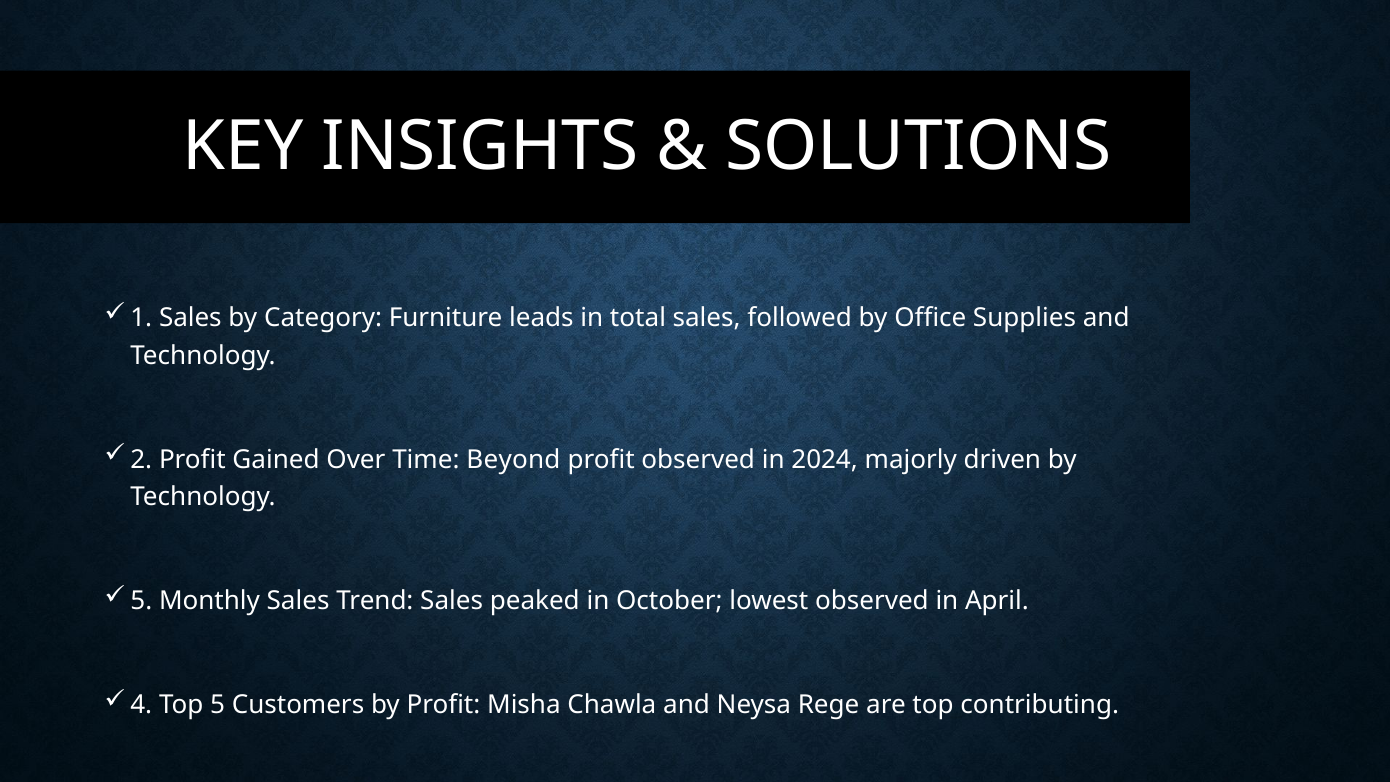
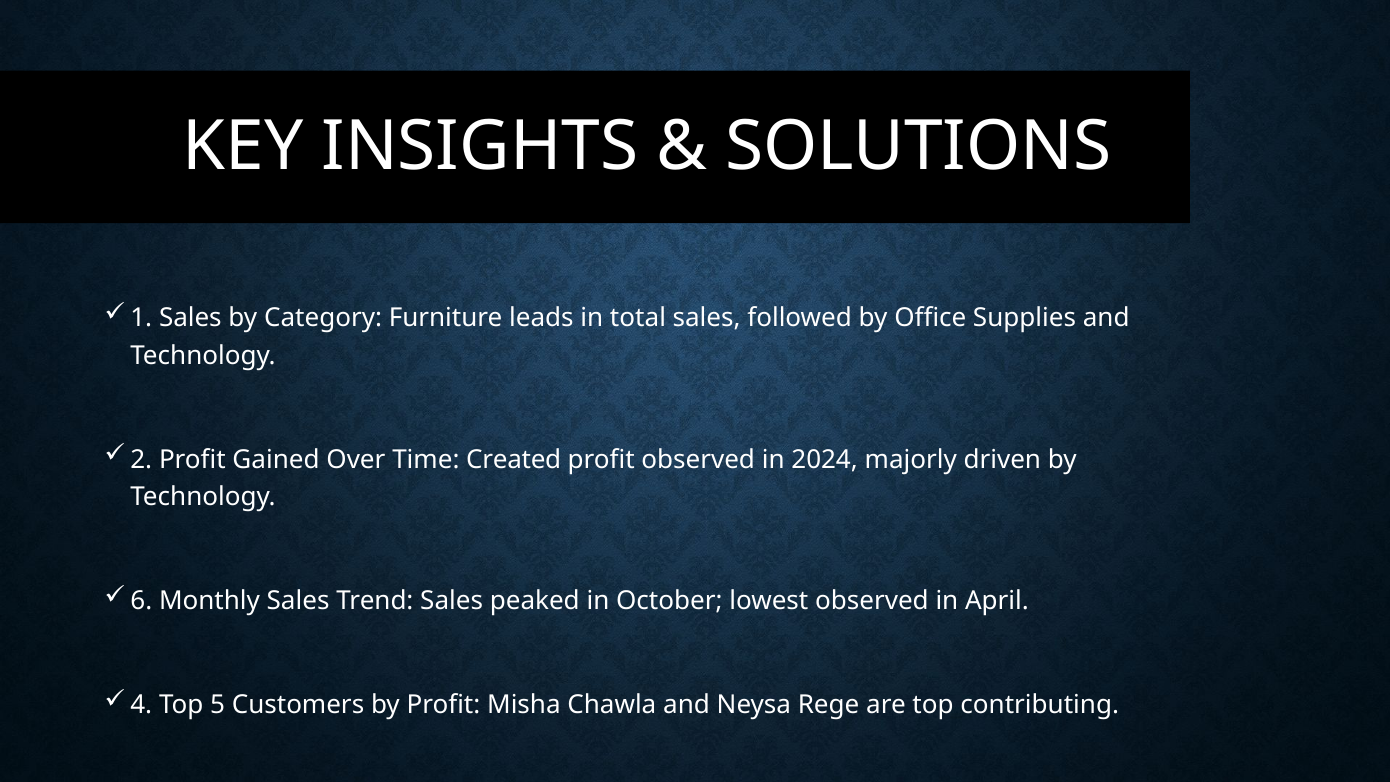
Beyond: Beyond -> Created
5 at (141, 601): 5 -> 6
